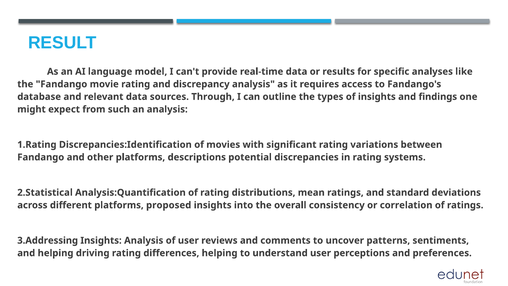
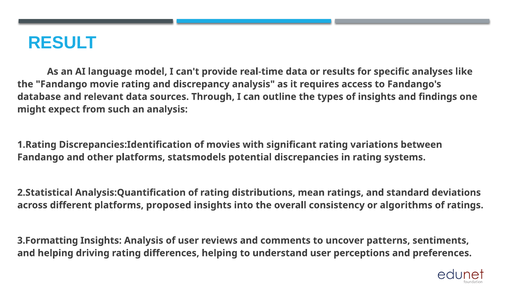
descriptions: descriptions -> statsmodels
correlation: correlation -> algorithms
3.Addressing: 3.Addressing -> 3.Formatting
